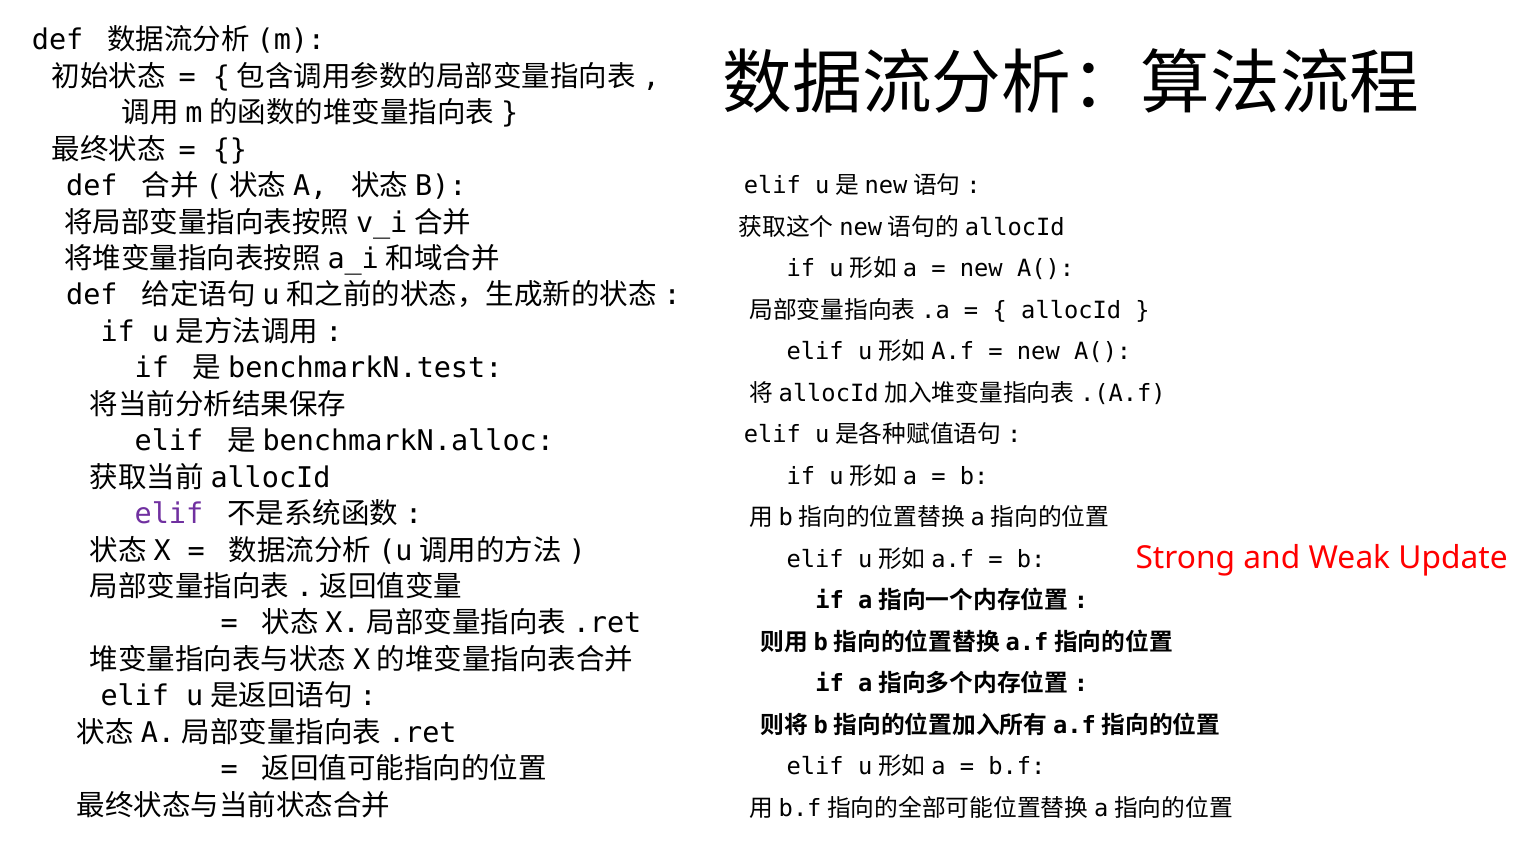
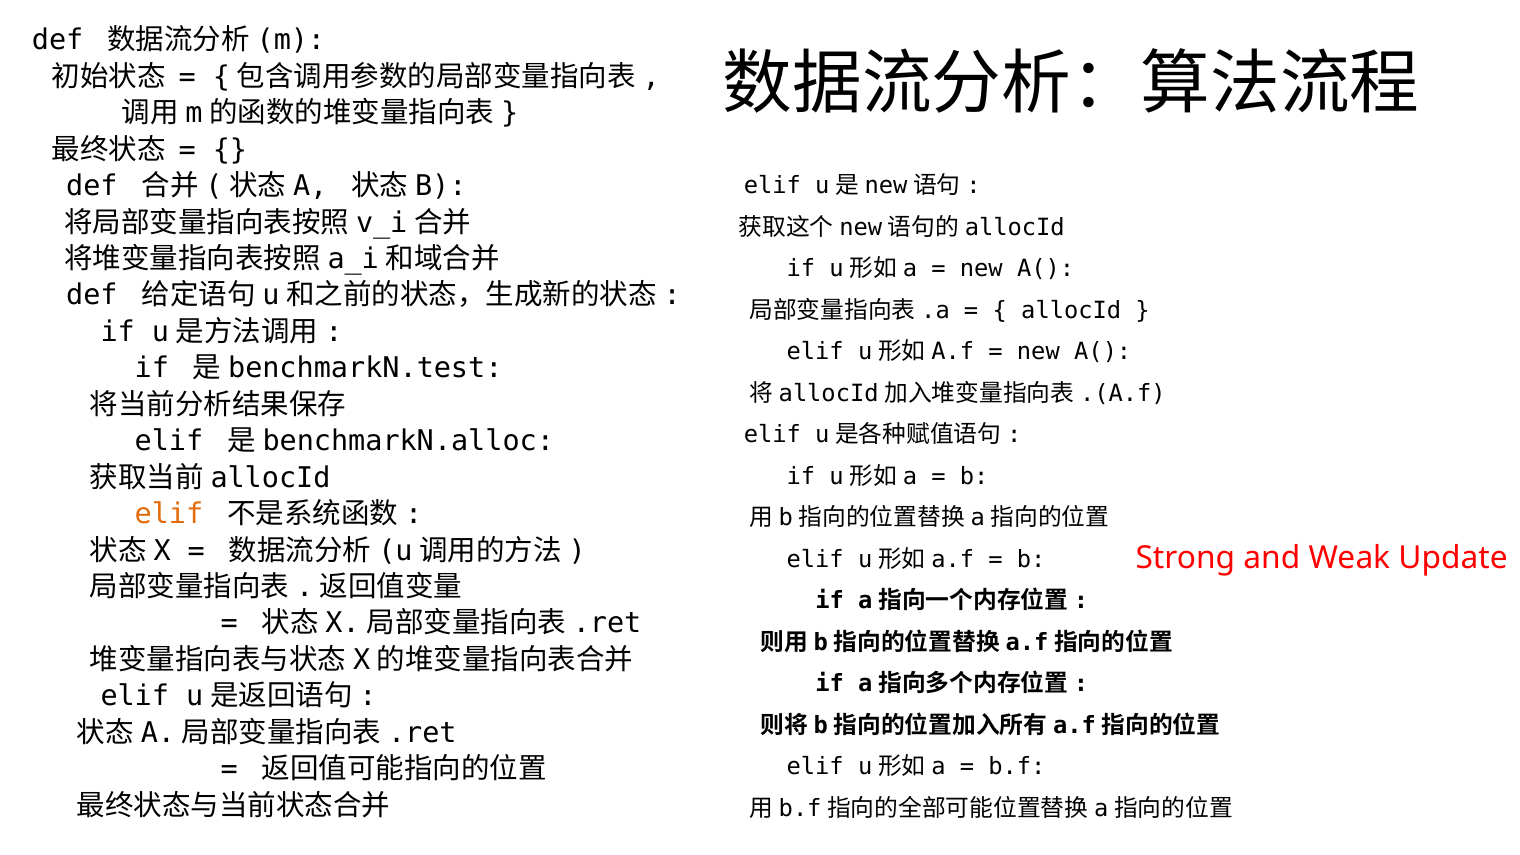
elif at (169, 514) colour: purple -> orange
